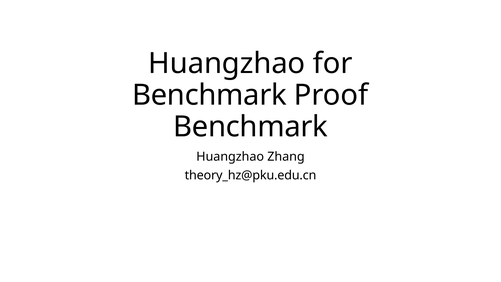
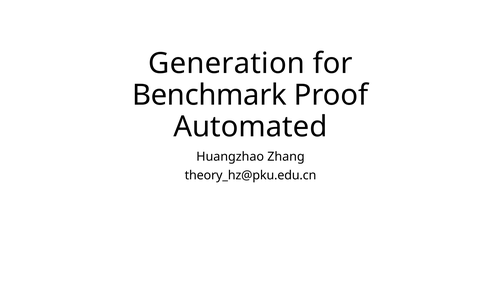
Huangzhao at (227, 64): Huangzhao -> Generation
Benchmark at (251, 127): Benchmark -> Automated
